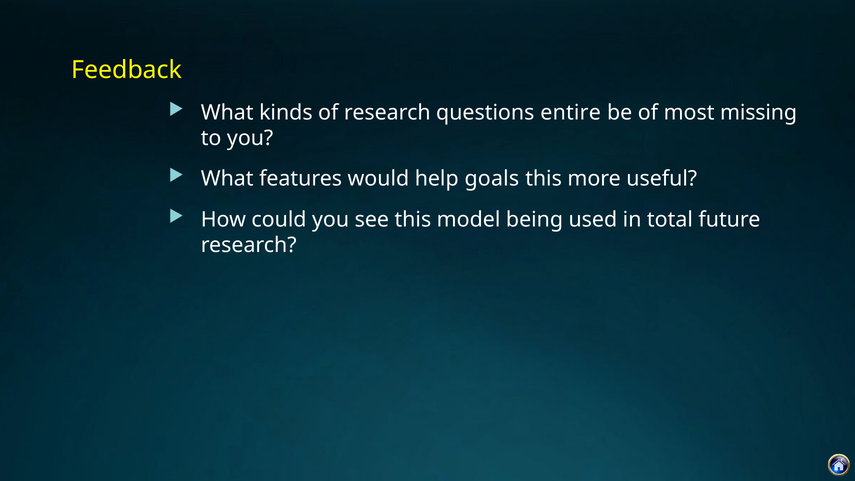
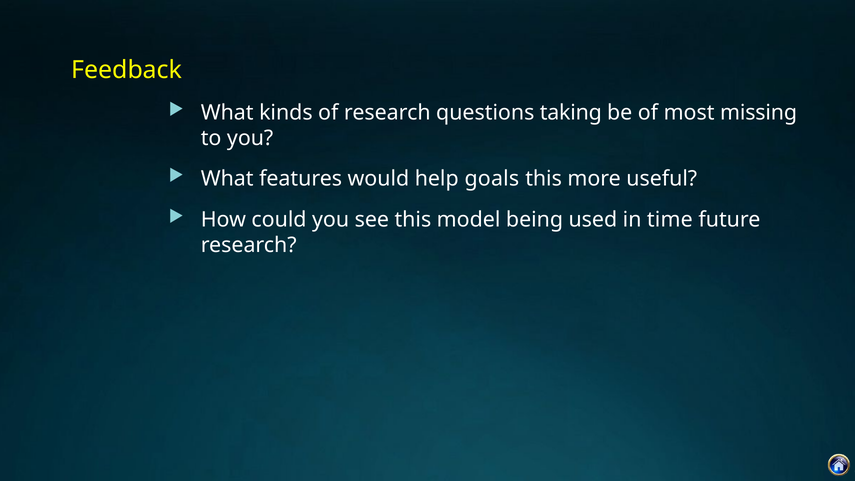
entire: entire -> taking
total: total -> time
